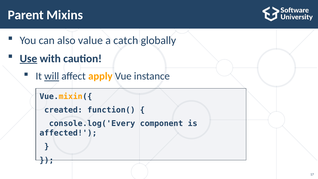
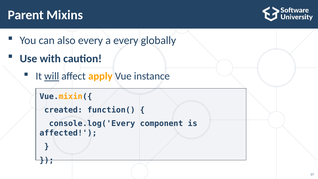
also value: value -> every
a catch: catch -> every
Use underline: present -> none
